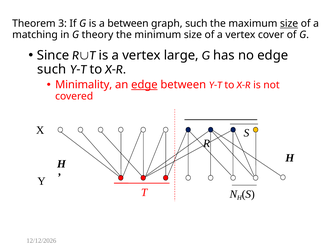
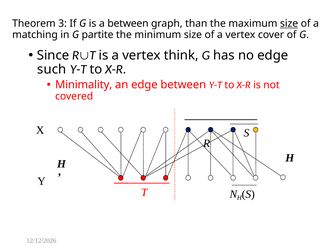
graph such: such -> than
theory: theory -> partite
large: large -> think
edge at (144, 85) underline: present -> none
